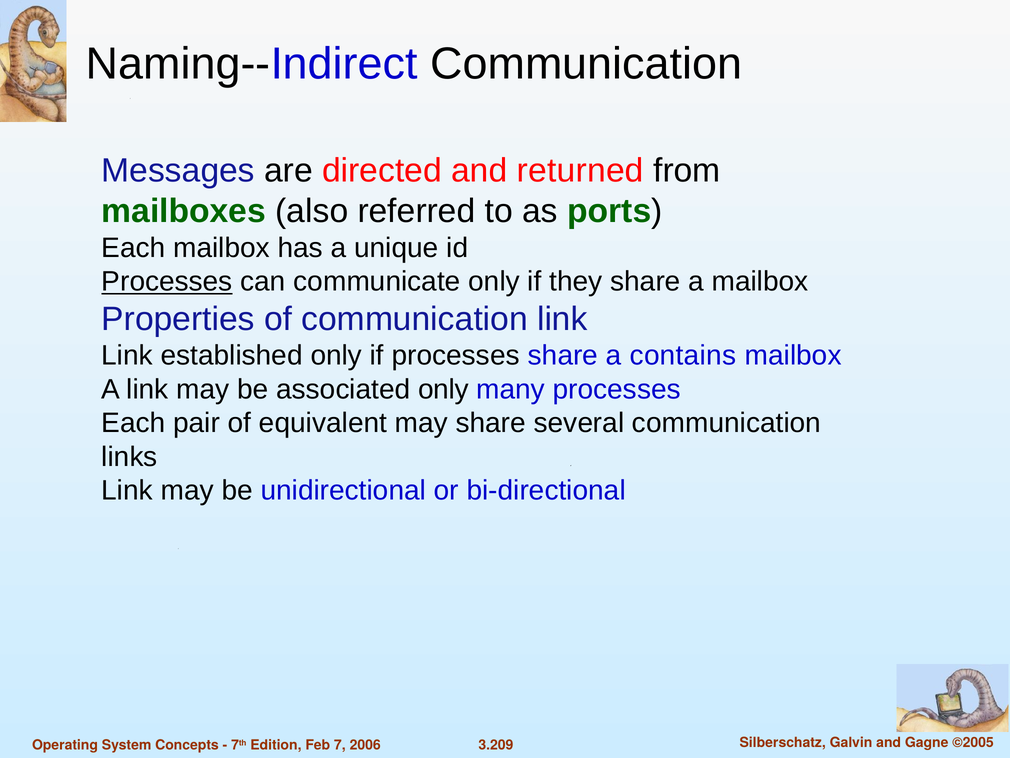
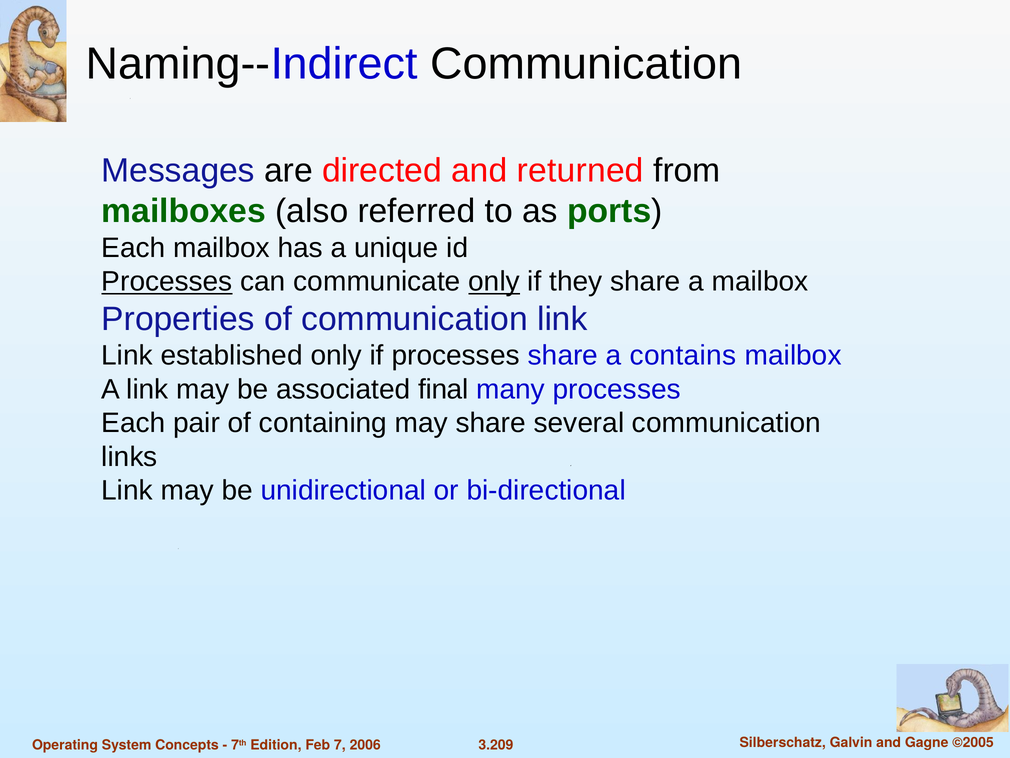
only at (494, 281) underline: none -> present
associated only: only -> final
equivalent: equivalent -> containing
